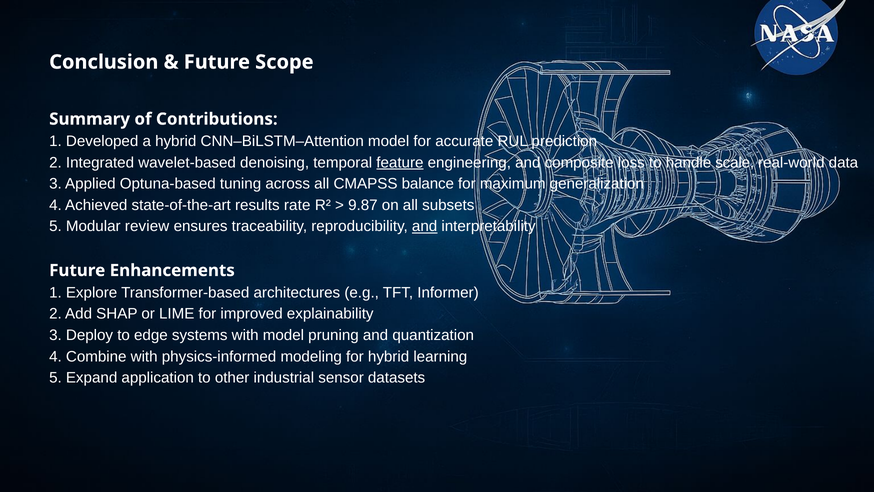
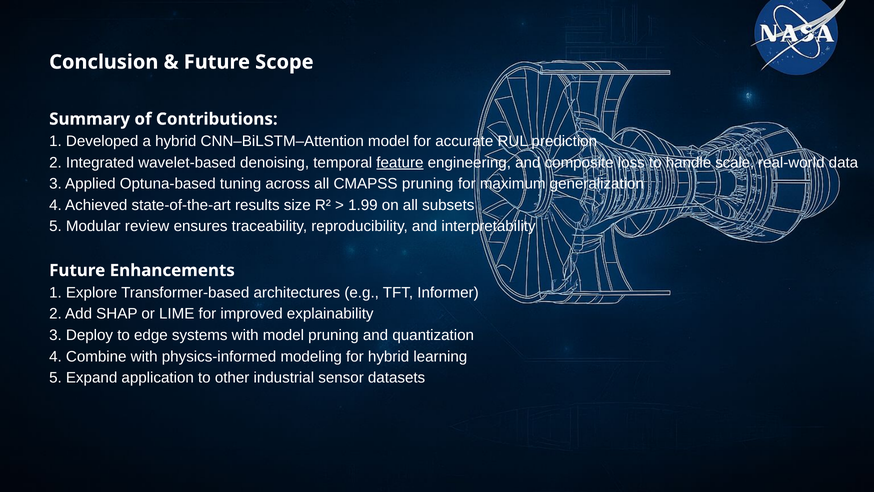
CMAPSS balance: balance -> pruning
rate: rate -> size
9.87: 9.87 -> 1.99
and at (425, 226) underline: present -> none
